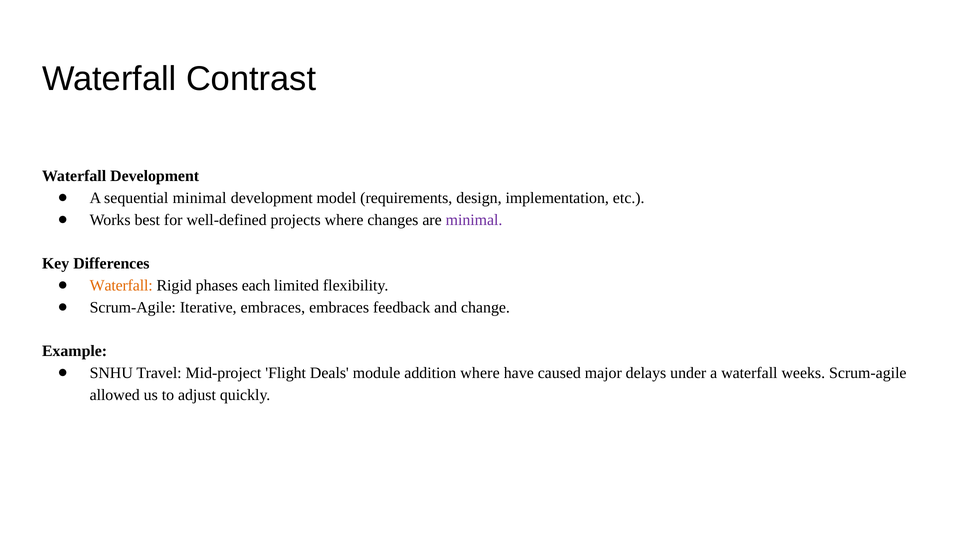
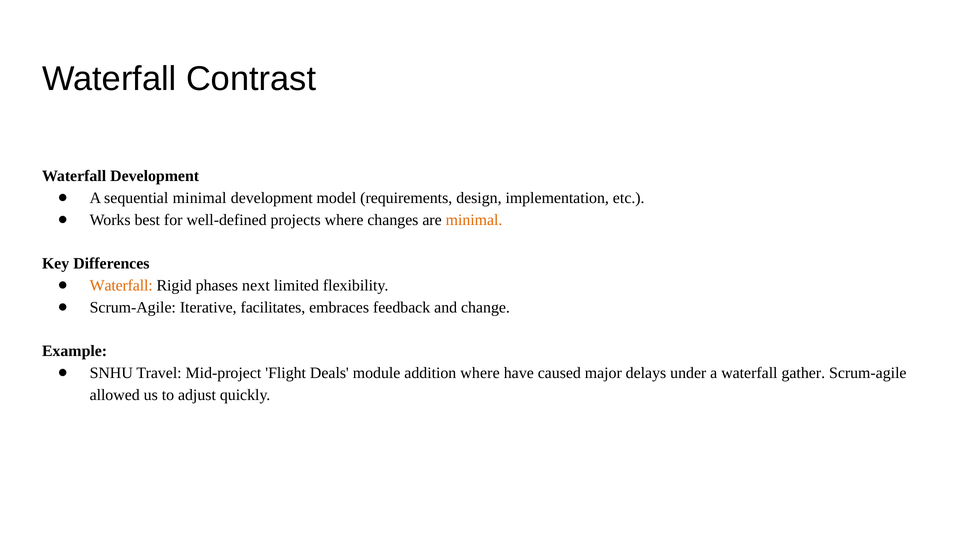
minimal at (474, 220) colour: purple -> orange
each: each -> next
Iterative embraces: embraces -> facilitates
weeks: weeks -> gather
